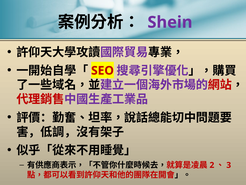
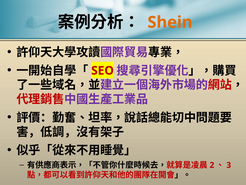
Shein colour: purple -> orange
